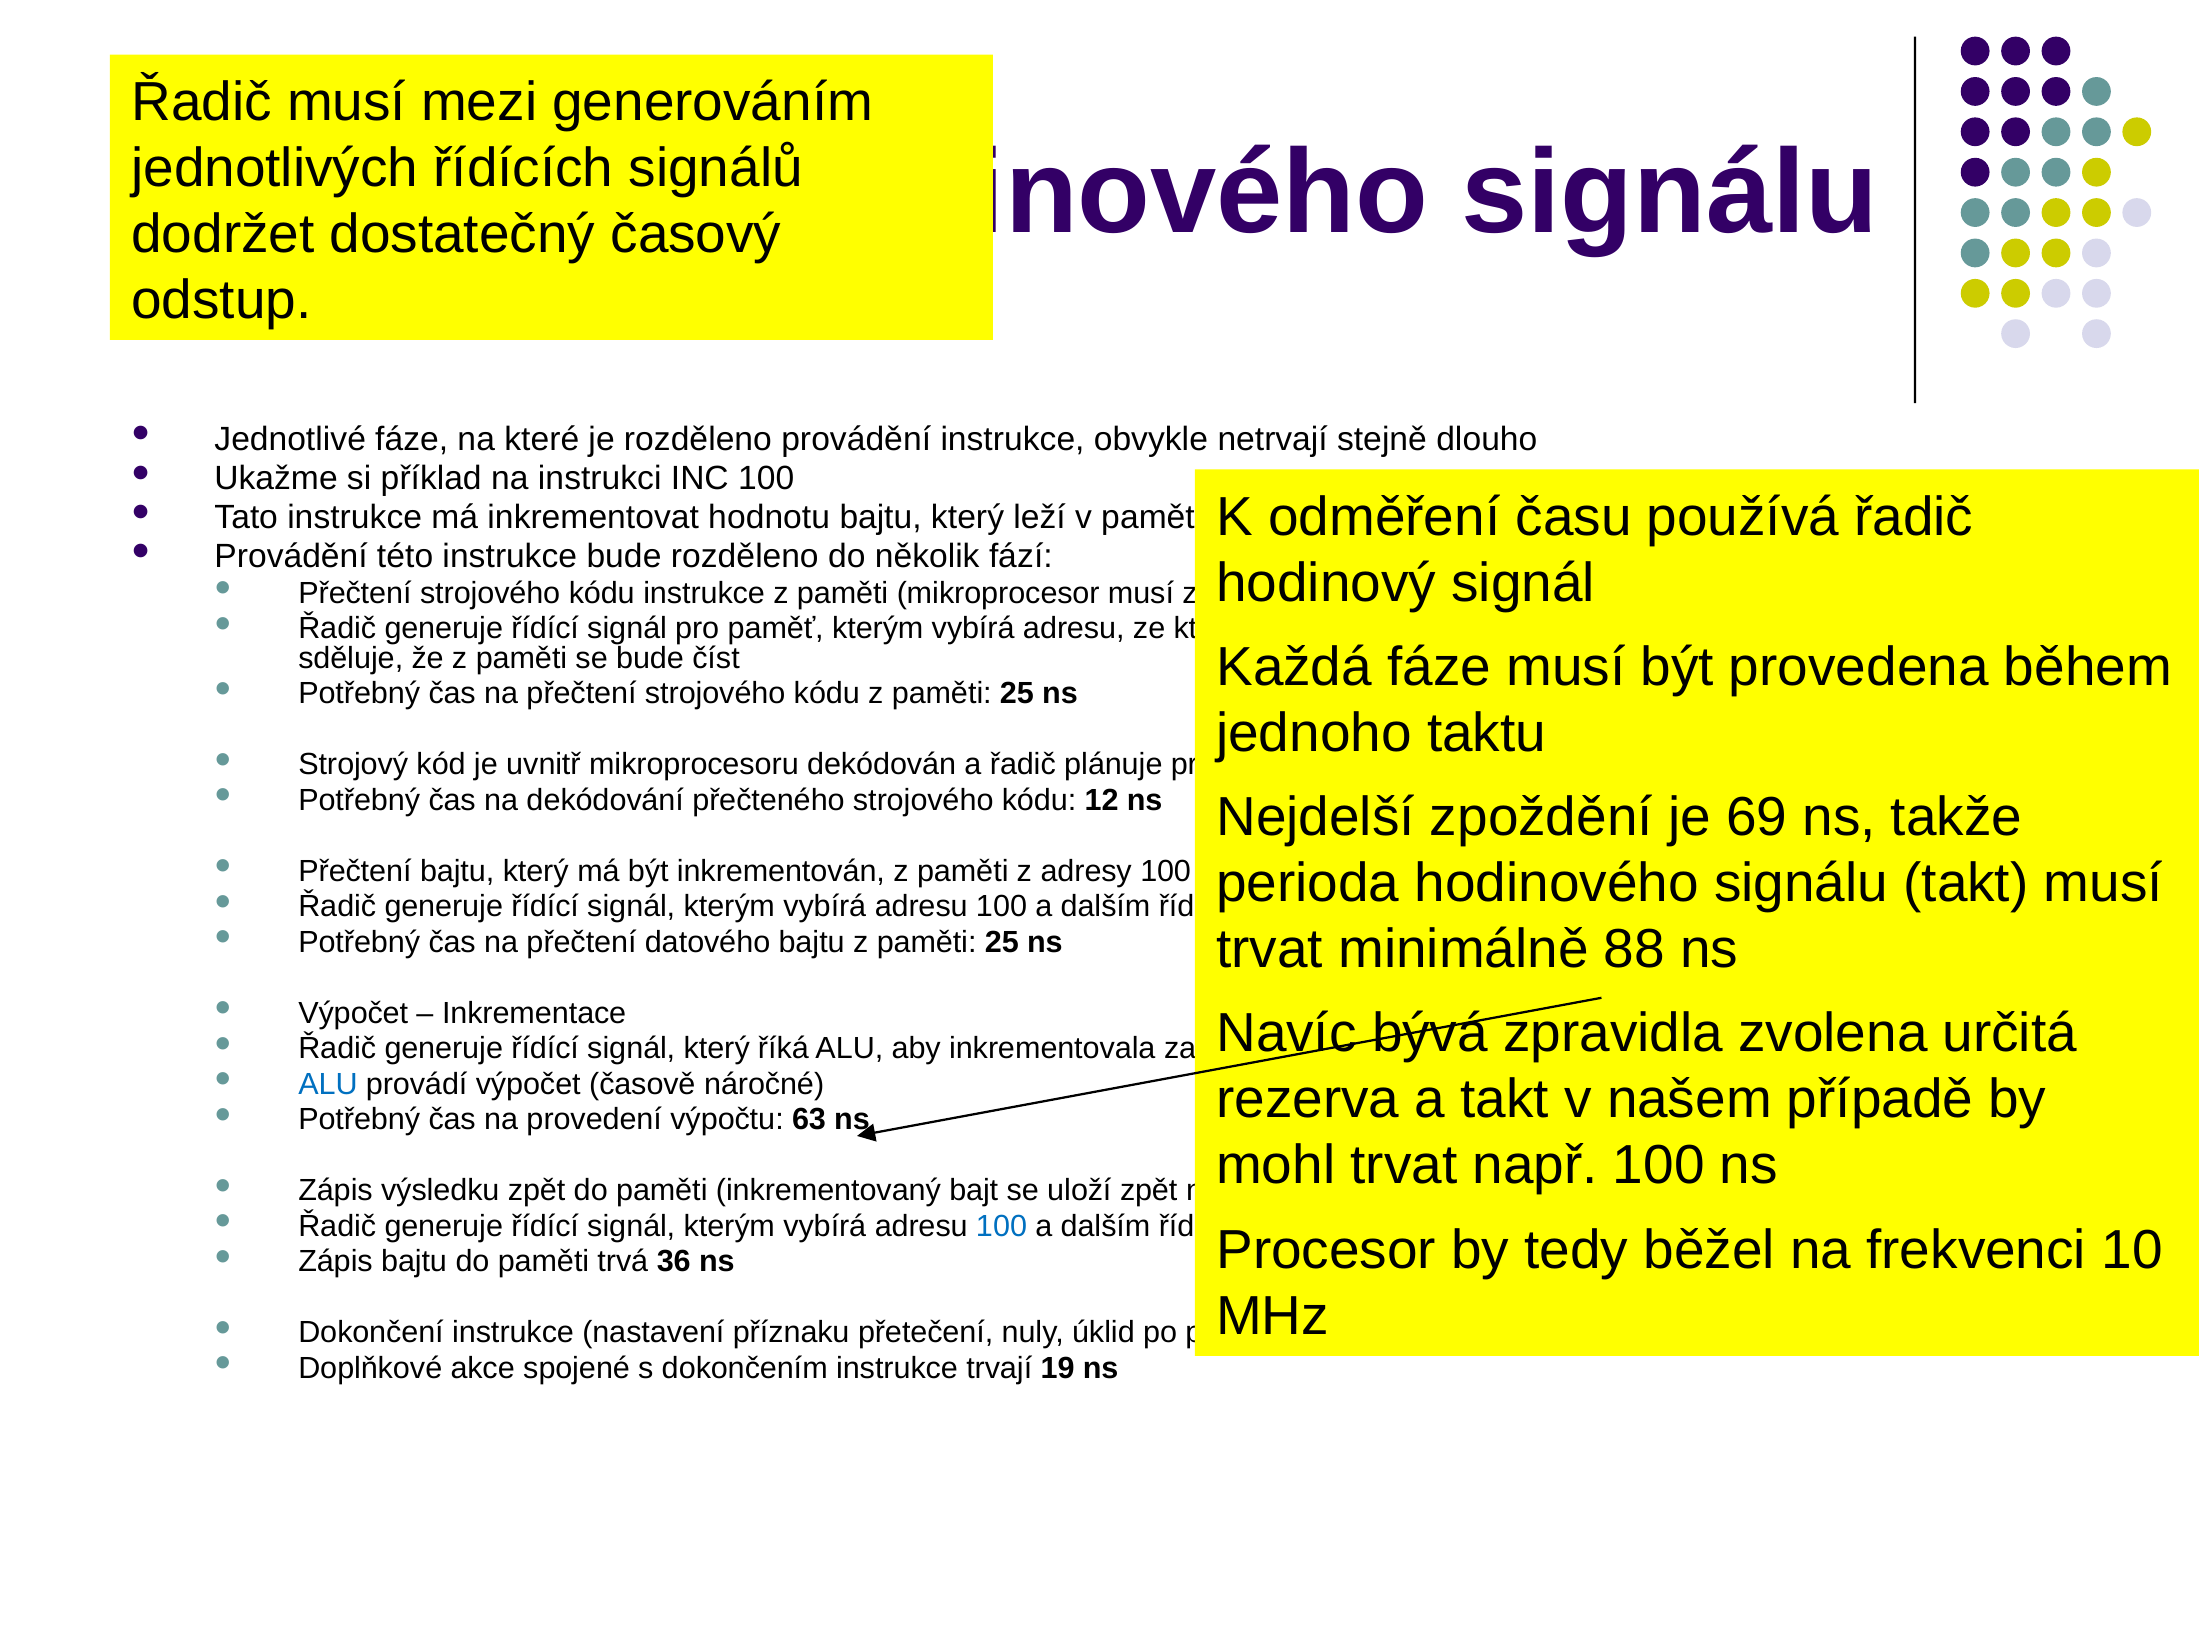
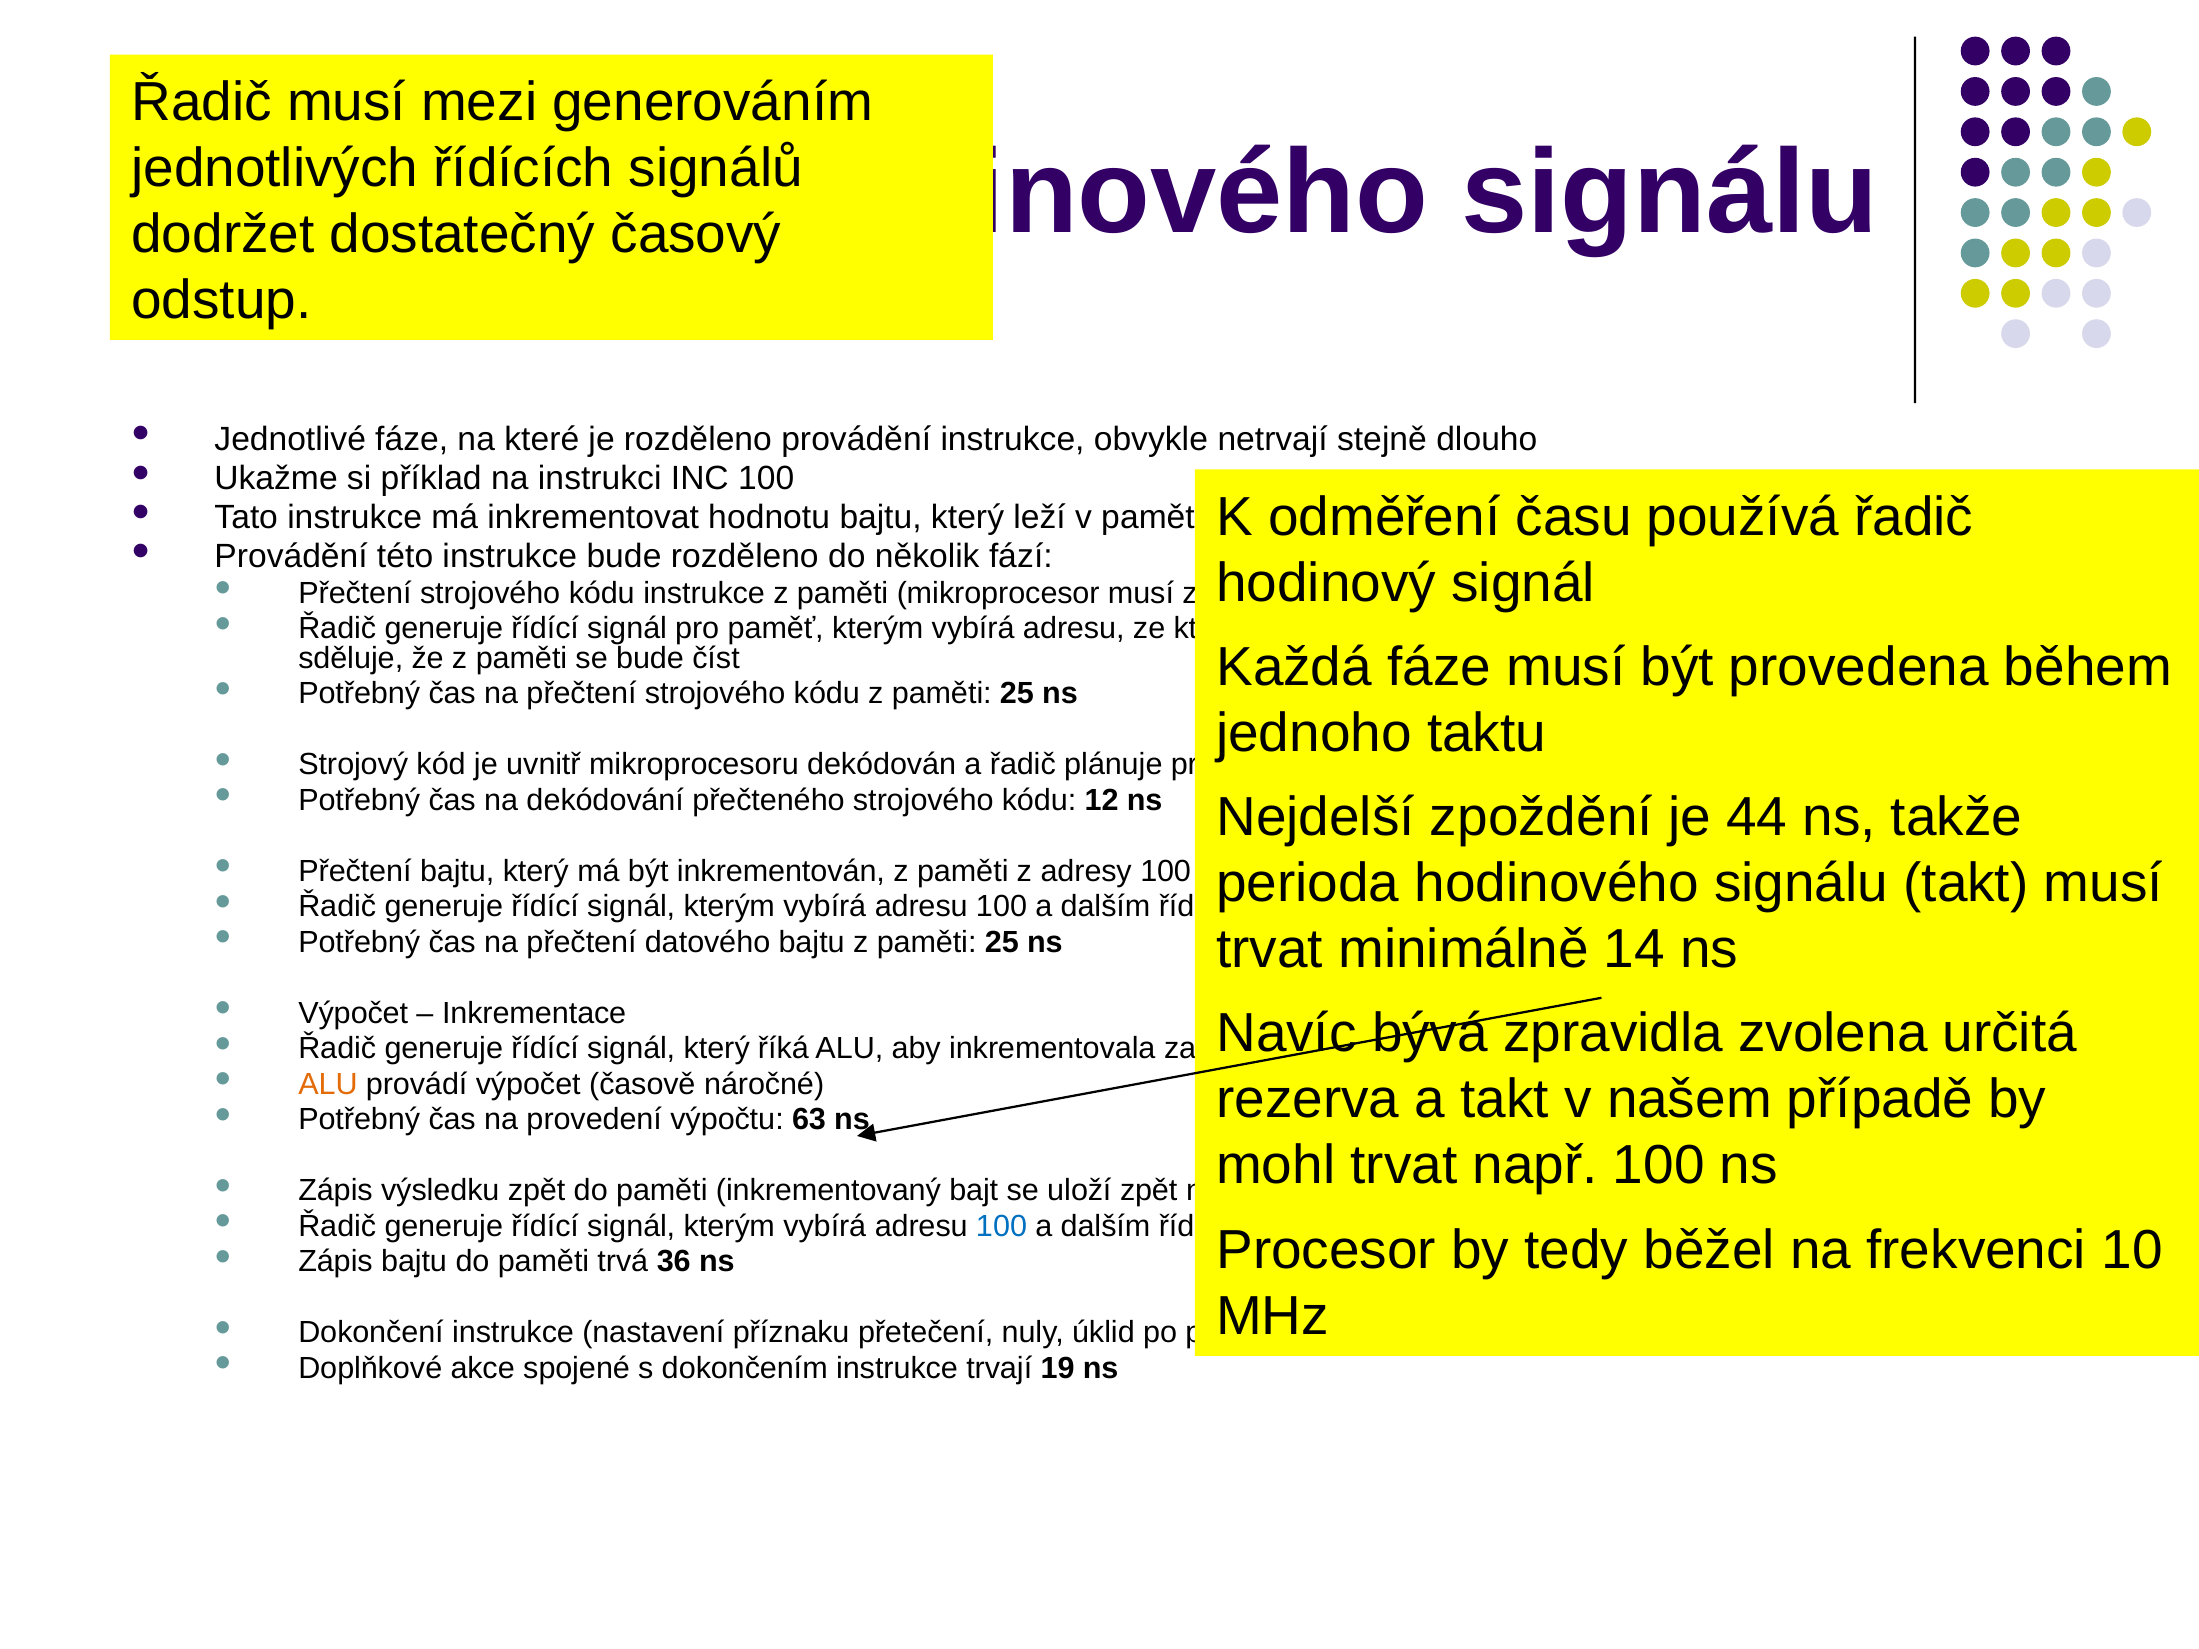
69: 69 -> 44
88: 88 -> 14
ALU at (328, 1084) colour: blue -> orange
